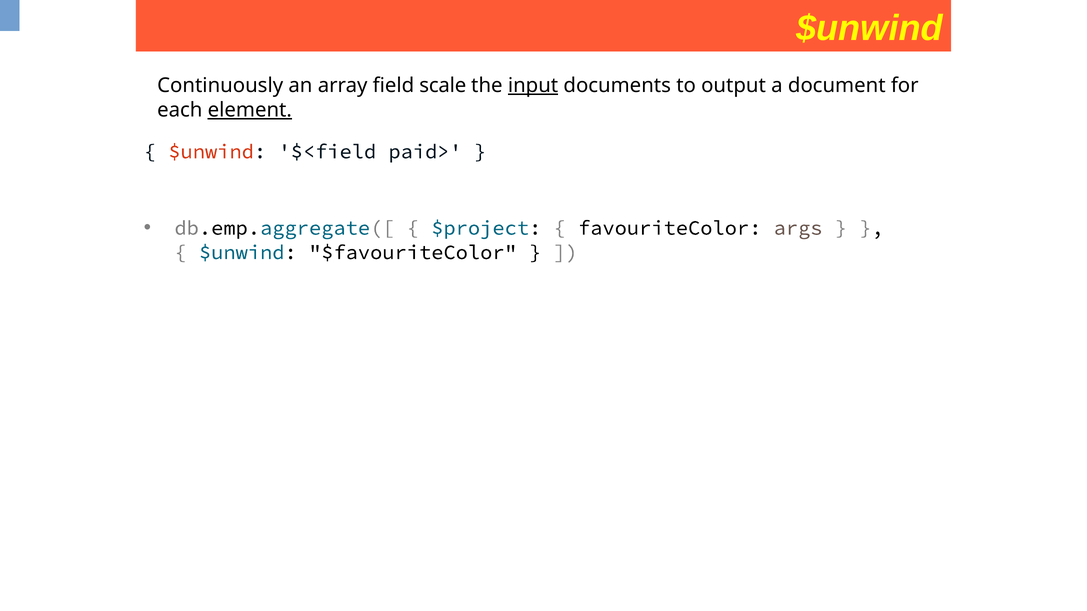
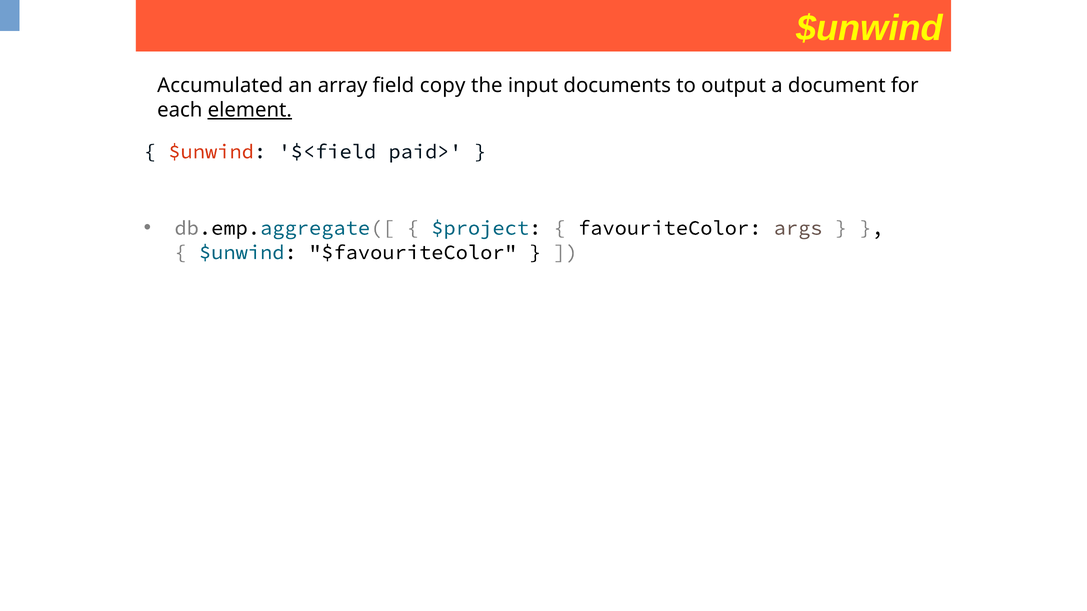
Continuously: Continuously -> Accumulated
scale: scale -> copy
input underline: present -> none
